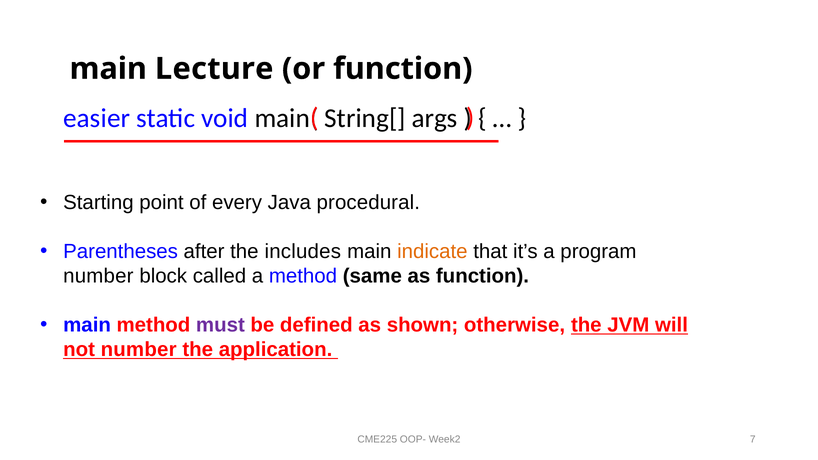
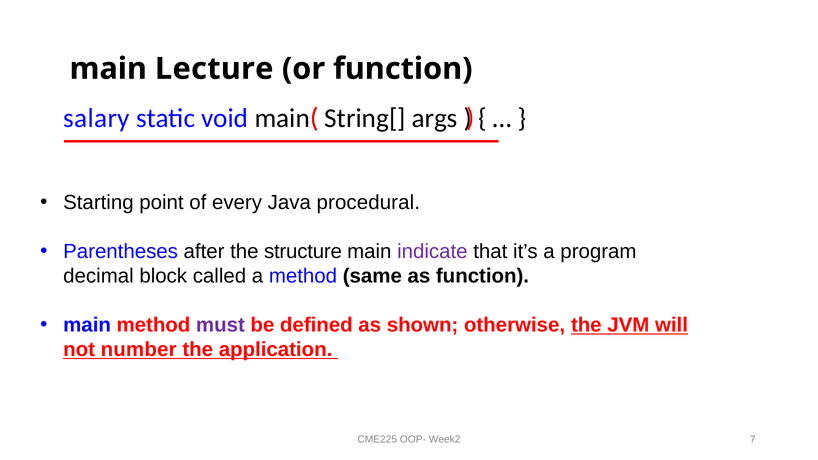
easier: easier -> salary
includes: includes -> structure
indicate colour: orange -> purple
number at (98, 276): number -> decimal
